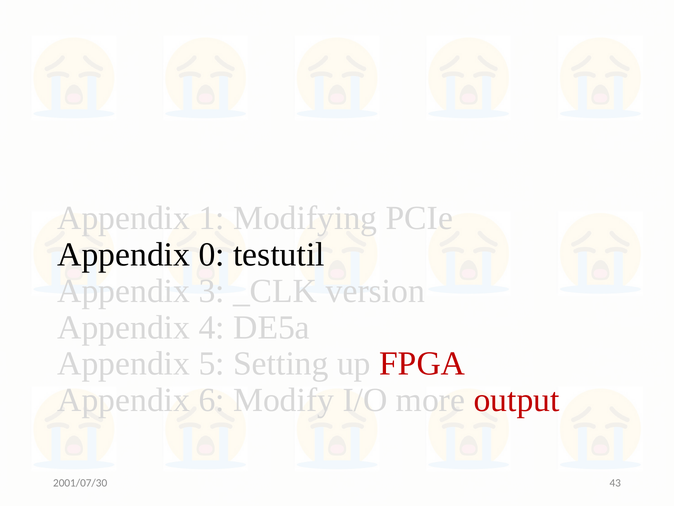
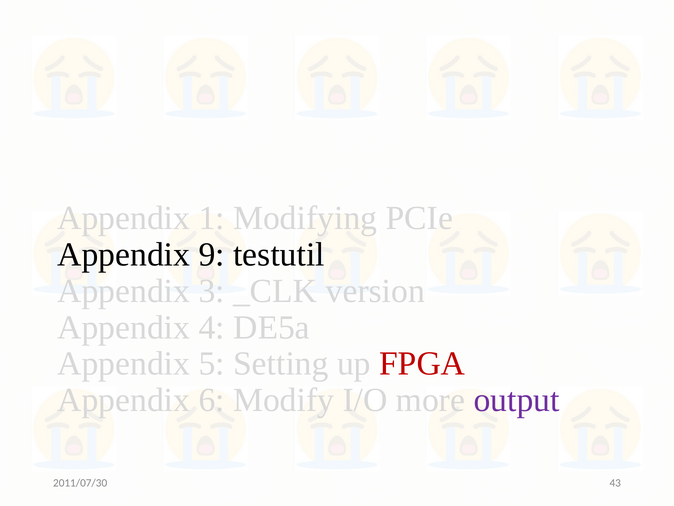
0: 0 -> 9
output colour: red -> purple
2001/07/30: 2001/07/30 -> 2011/07/30
